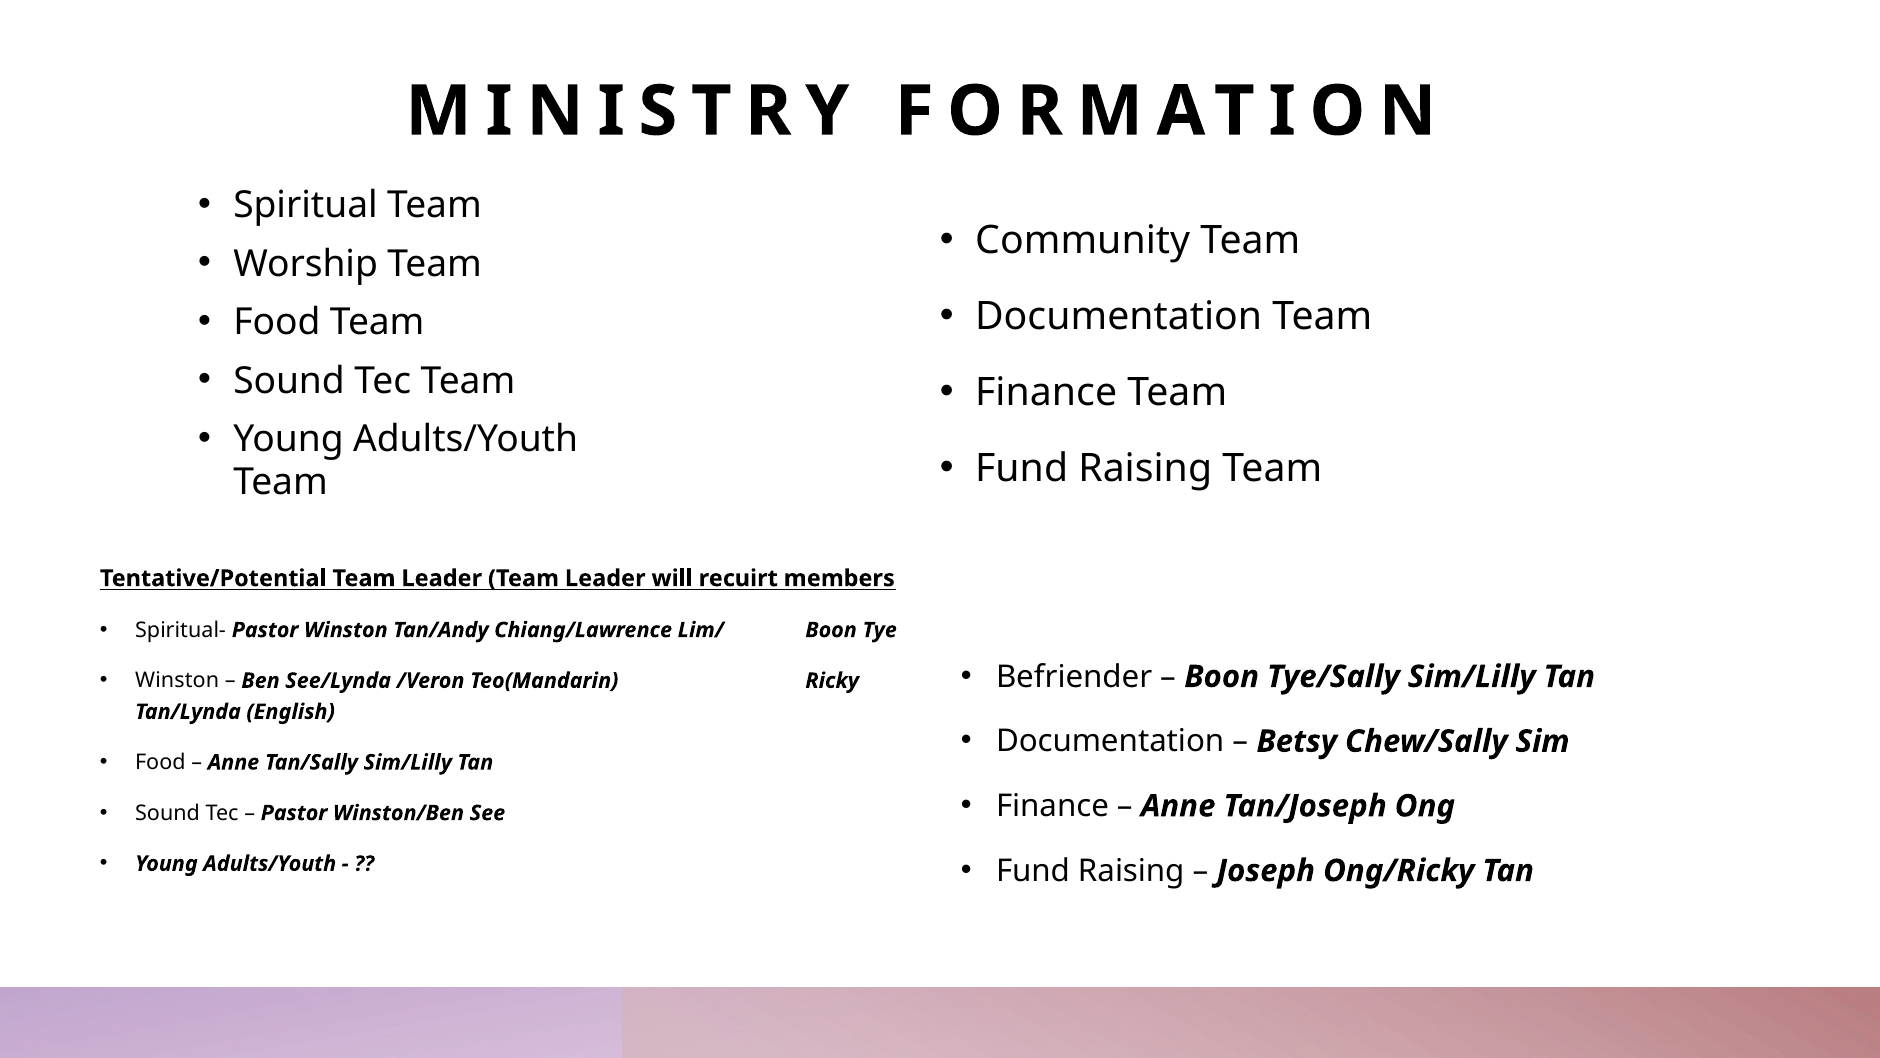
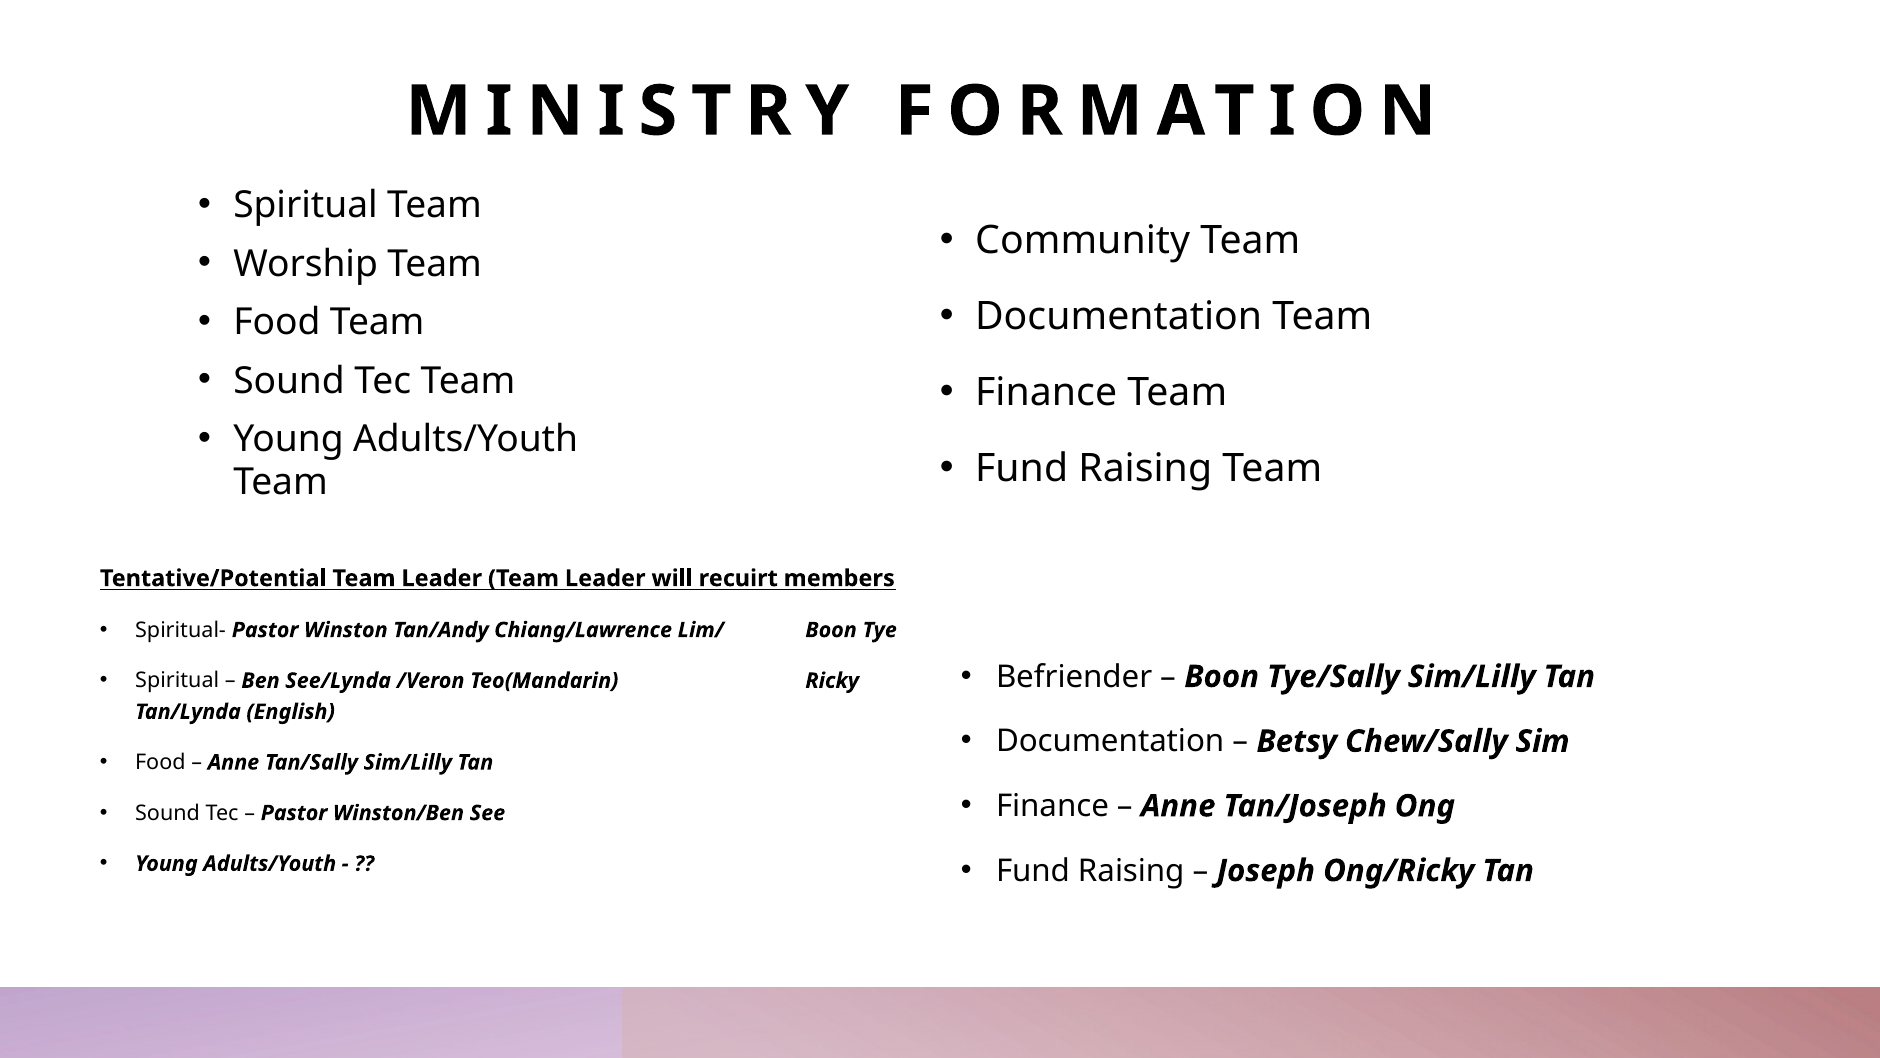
Winston at (177, 680): Winston -> Spiritual
